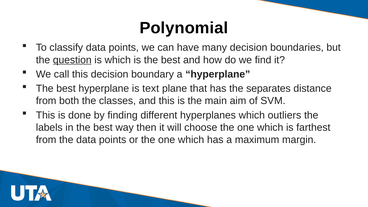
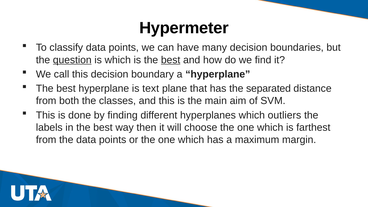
Polynomial: Polynomial -> Hypermeter
best at (171, 60) underline: none -> present
separates: separates -> separated
